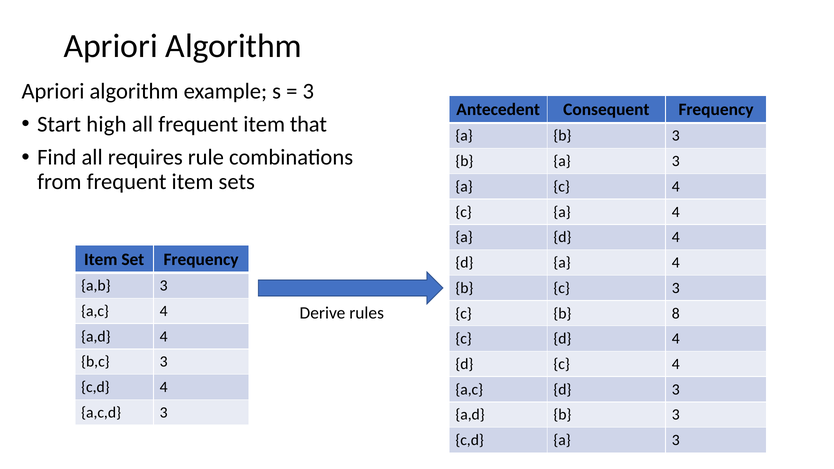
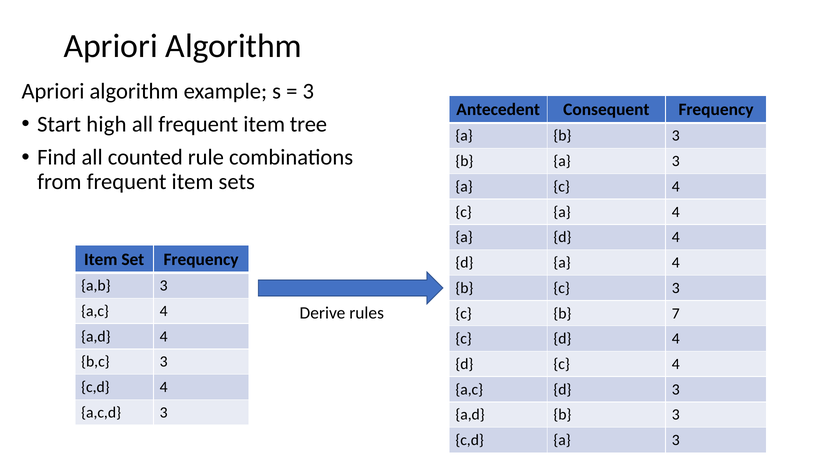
that: that -> tree
requires: requires -> counted
8: 8 -> 7
